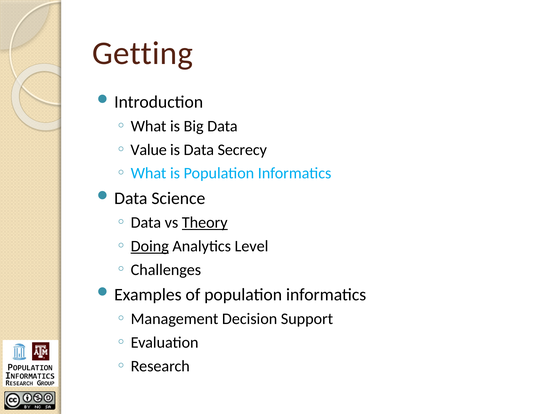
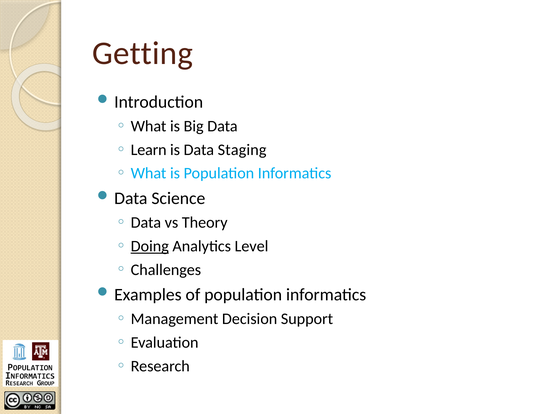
Value: Value -> Learn
Secrecy: Secrecy -> Staging
Theory underline: present -> none
